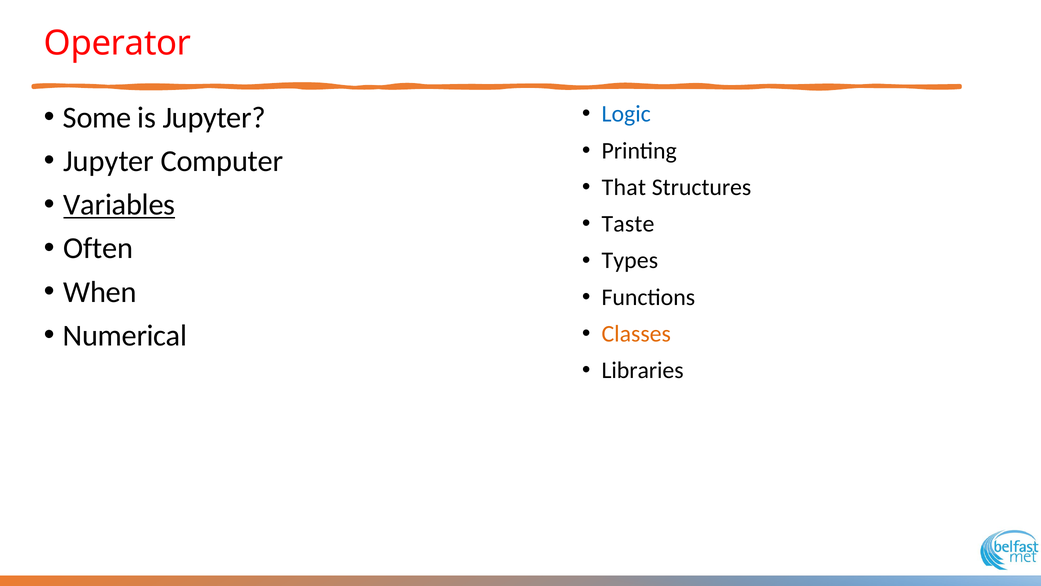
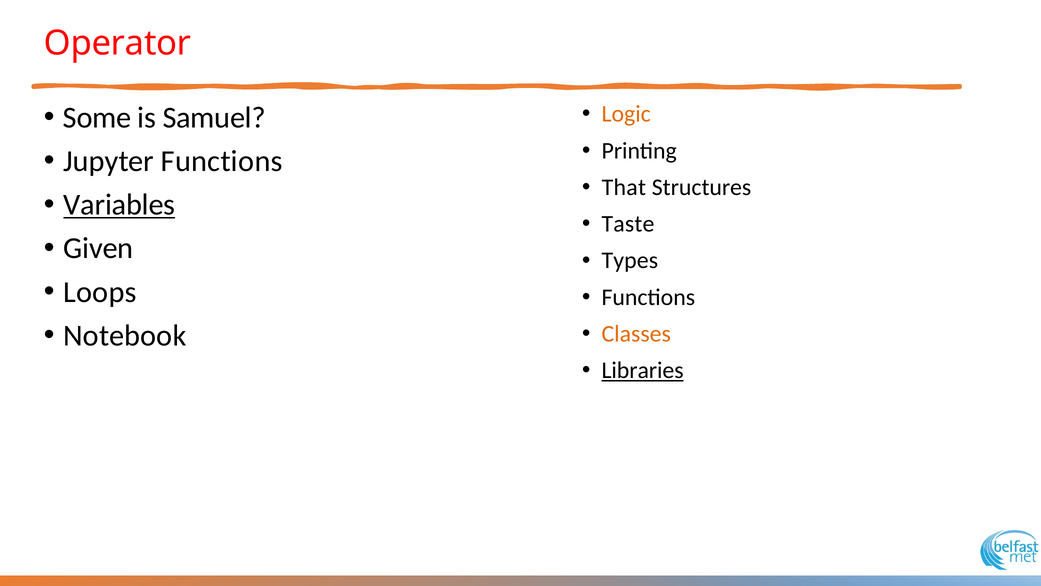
Logic colour: blue -> orange
is Jupyter: Jupyter -> Samuel
Jupyter Computer: Computer -> Functions
Often: Often -> Given
When: When -> Loops
Numerical: Numerical -> Notebook
Libraries underline: none -> present
